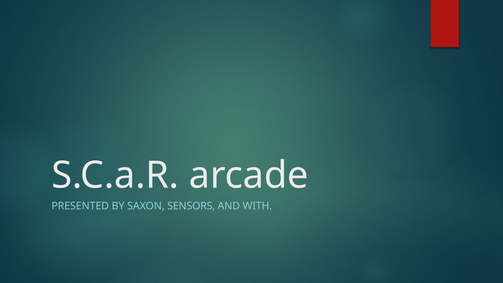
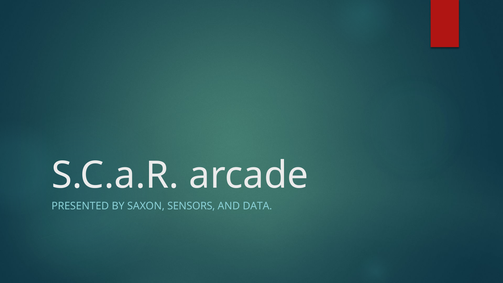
WITH: WITH -> DATA
